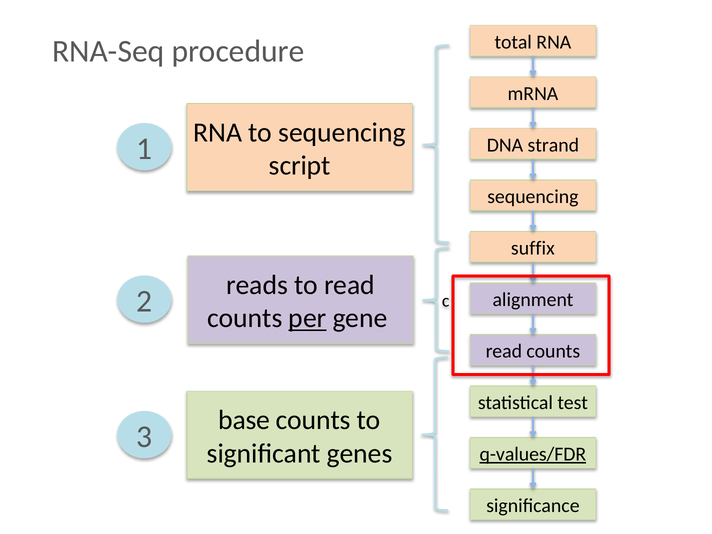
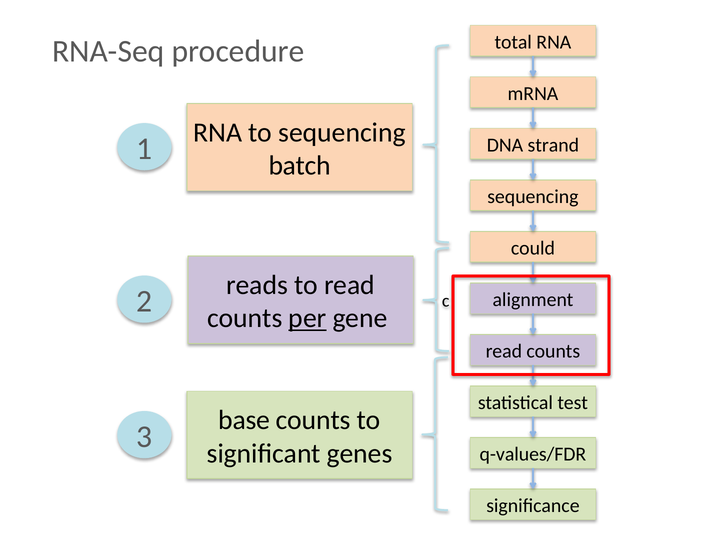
script: script -> batch
suffix: suffix -> could
q-values/FDR underline: present -> none
